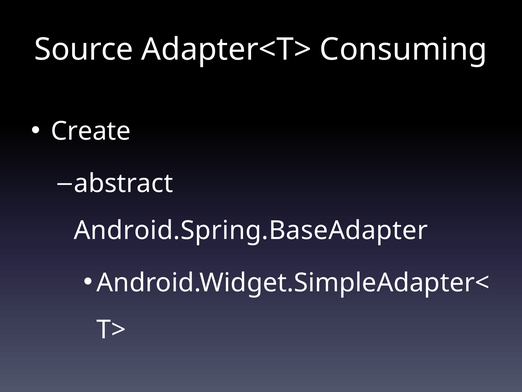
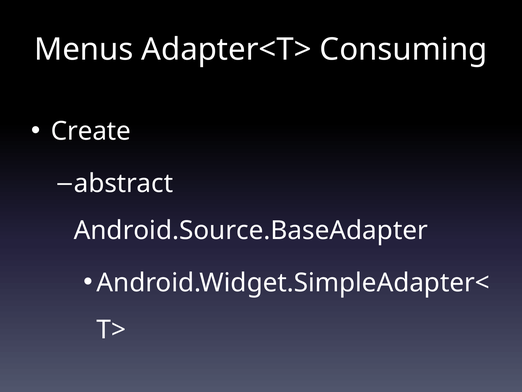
Source: Source -> Menus
Android.Spring.BaseAdapter: Android.Spring.BaseAdapter -> Android.Source.BaseAdapter
